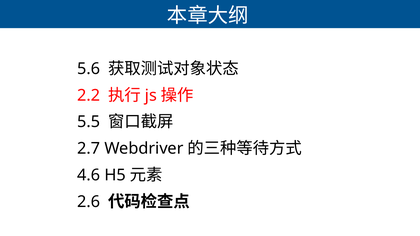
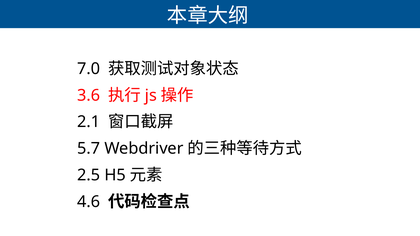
5.6: 5.6 -> 7.0
2.2: 2.2 -> 3.6
5.5: 5.5 -> 2.1
2.7: 2.7 -> 5.7
4.6: 4.6 -> 2.5
2.6: 2.6 -> 4.6
